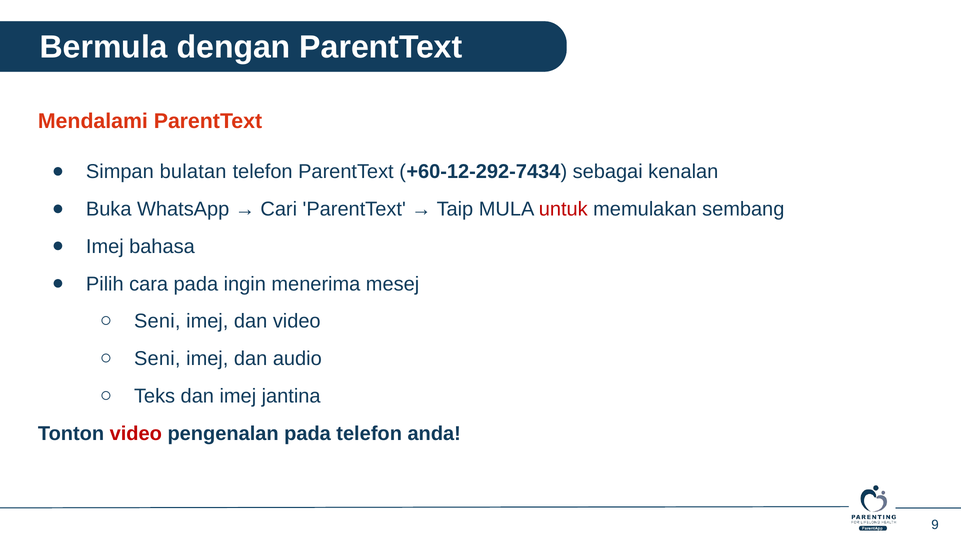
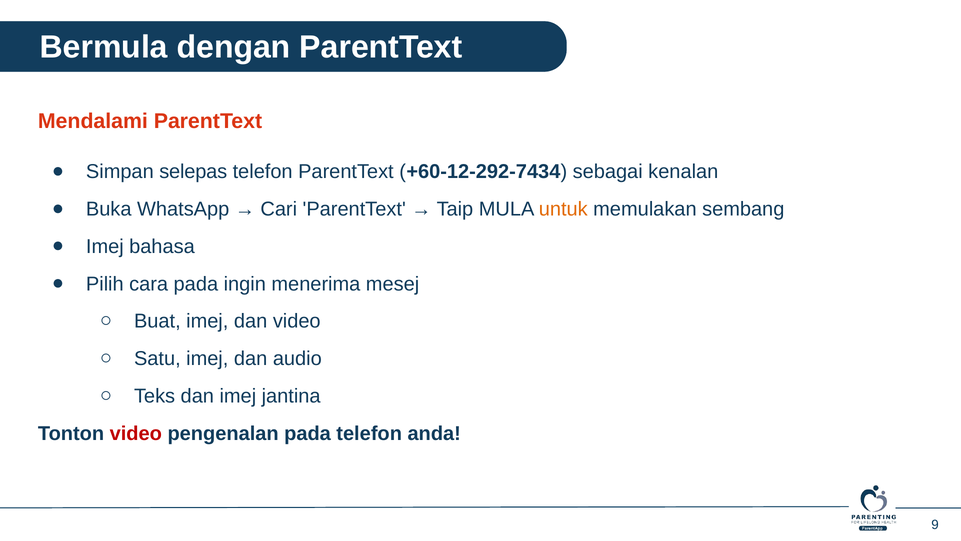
bulatan: bulatan -> selepas
untuk colour: red -> orange
Seni at (157, 321): Seni -> Buat
Seni at (157, 358): Seni -> Satu
